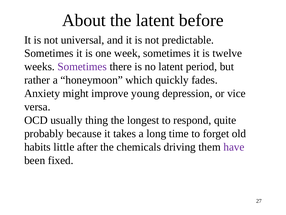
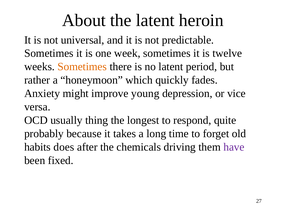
before: before -> heroin
Sometimes at (82, 67) colour: purple -> orange
little: little -> does
